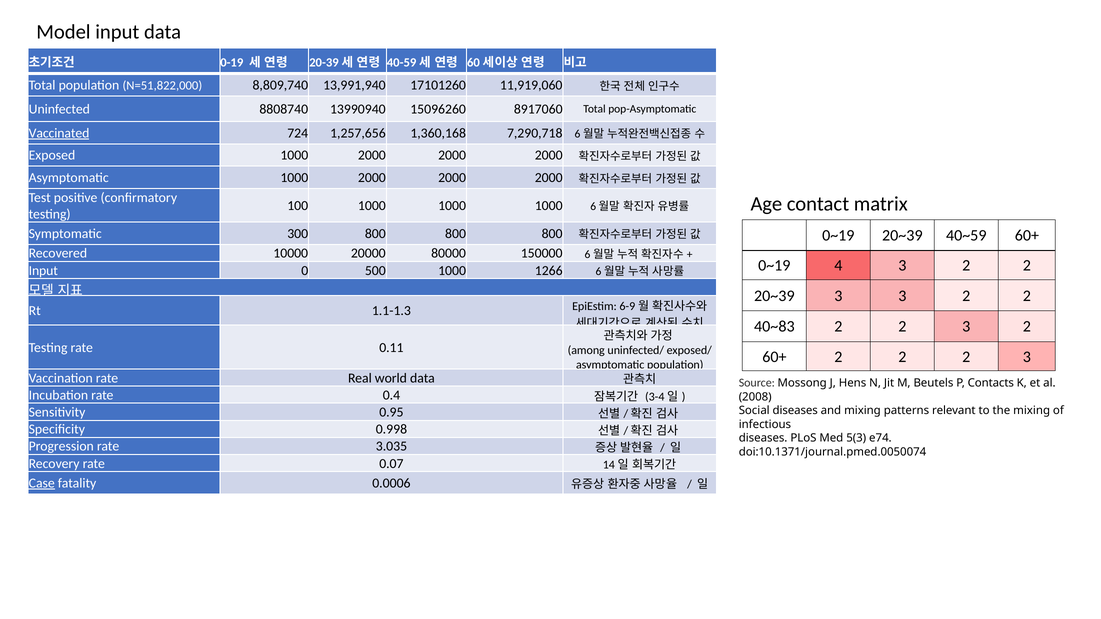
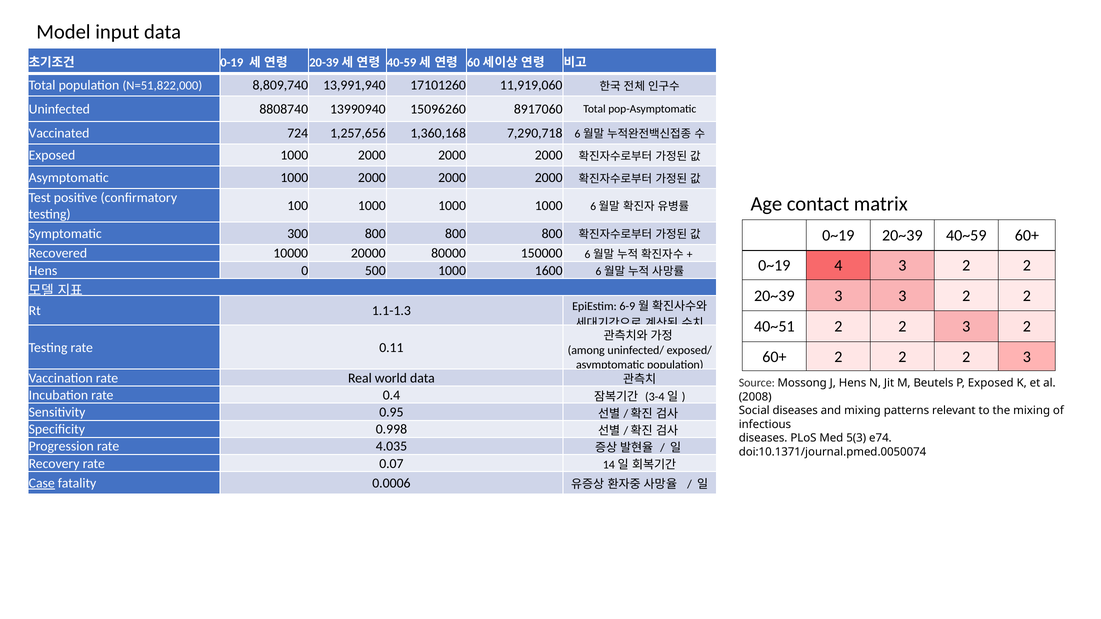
Vaccinated underline: present -> none
Input at (43, 271): Input -> Hens
1266: 1266 -> 1600
40~83: 40~83 -> 40~51
P Contacts: Contacts -> Exposed
3.035: 3.035 -> 4.035
